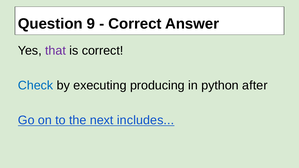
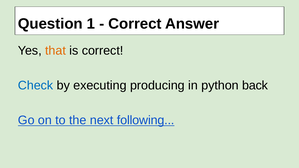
9: 9 -> 1
that colour: purple -> orange
after: after -> back
includes: includes -> following
